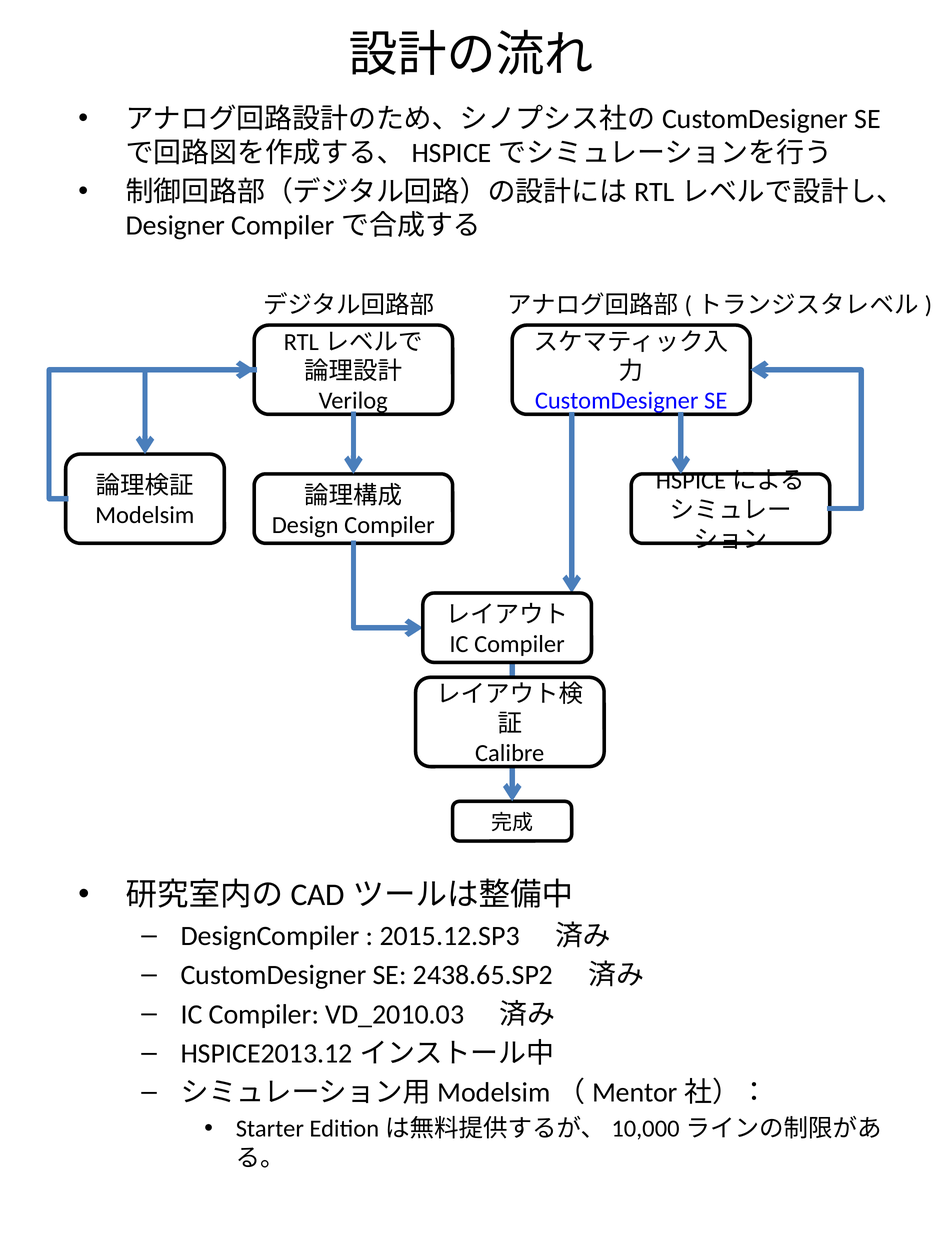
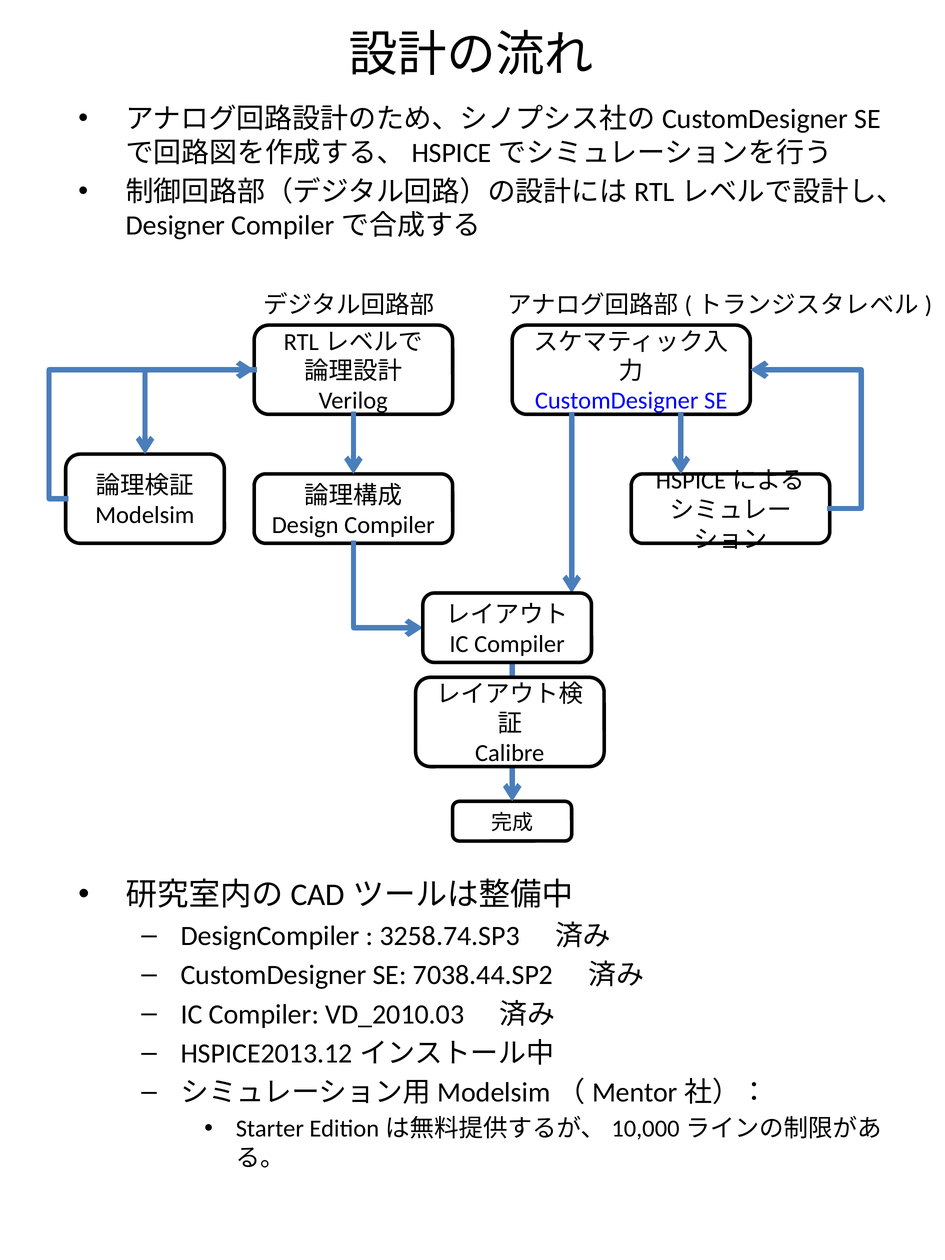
2015.12.SP3: 2015.12.SP3 -> 3258.74.SP3
2438.65.SP2: 2438.65.SP2 -> 7038.44.SP2
